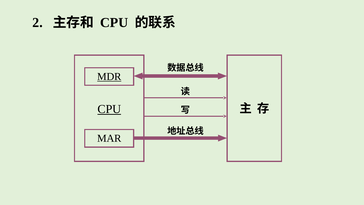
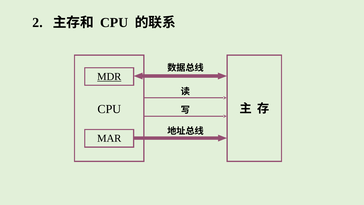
CPU at (109, 109) underline: present -> none
